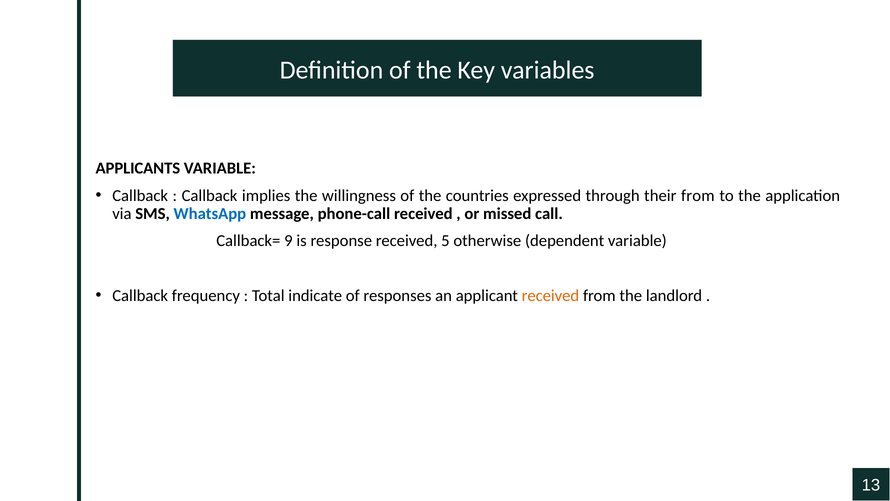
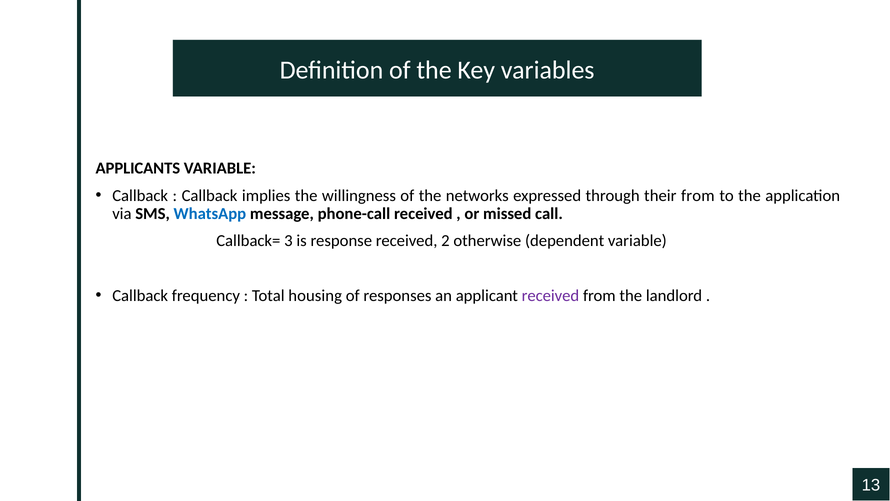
countries: countries -> networks
9: 9 -> 3
5: 5 -> 2
indicate: indicate -> housing
received at (550, 295) colour: orange -> purple
